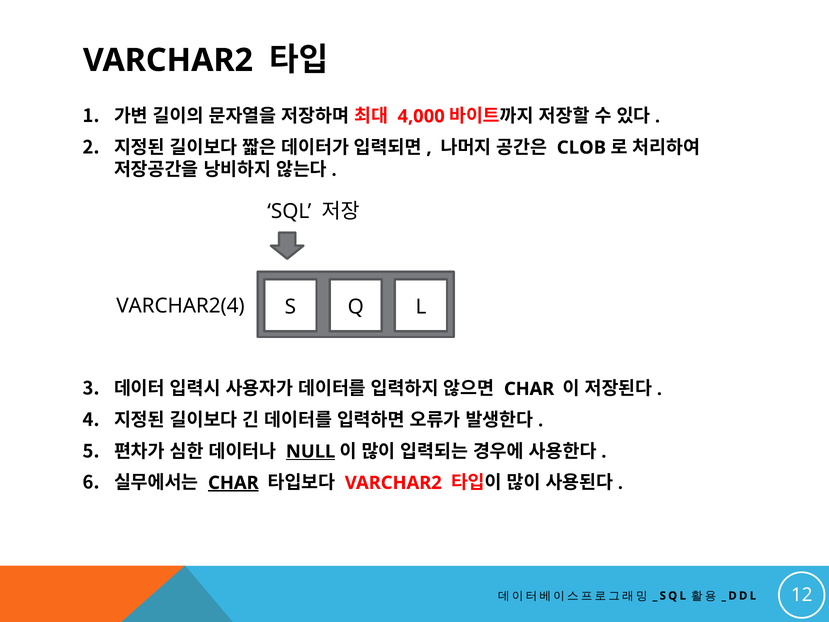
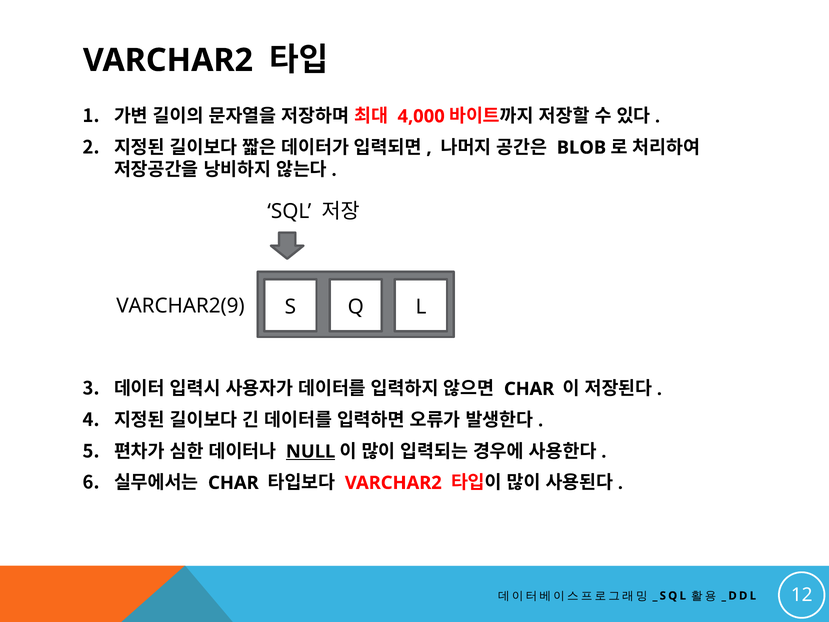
CLOB: CLOB -> BLOB
VARCHAR2(4: VARCHAR2(4 -> VARCHAR2(9
CHAR at (233, 483) underline: present -> none
